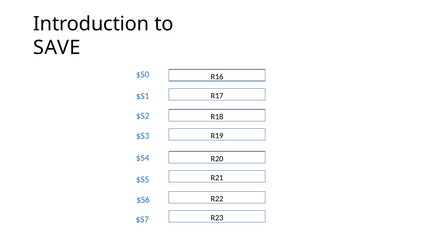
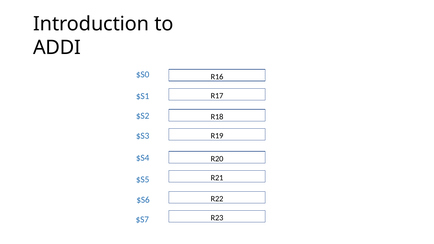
SAVE: SAVE -> ADDI
